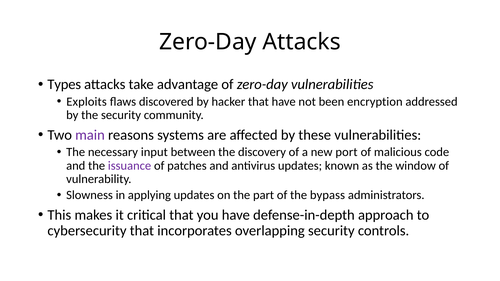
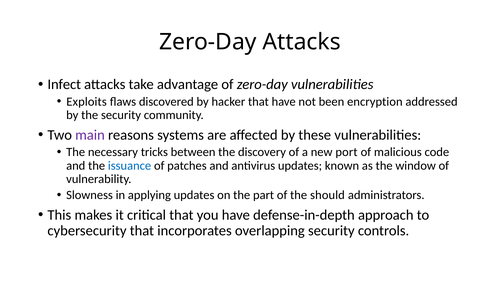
Types: Types -> Infect
input: input -> tricks
issuance colour: purple -> blue
bypass: bypass -> should
